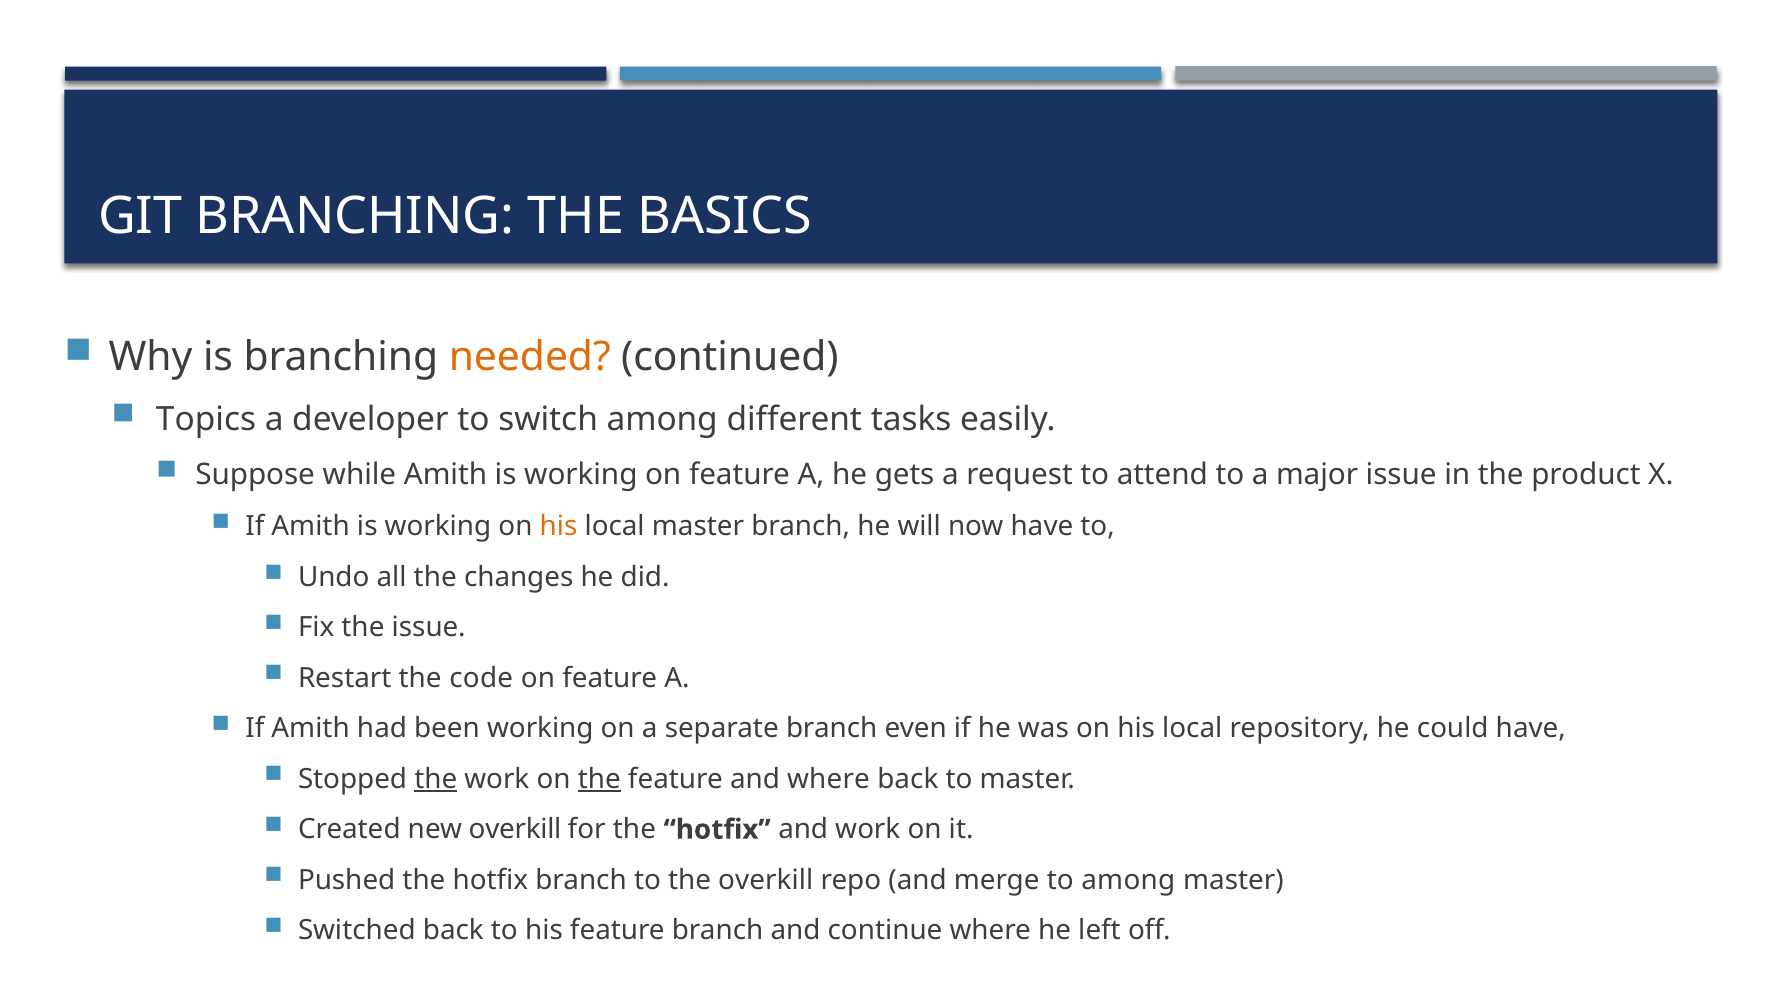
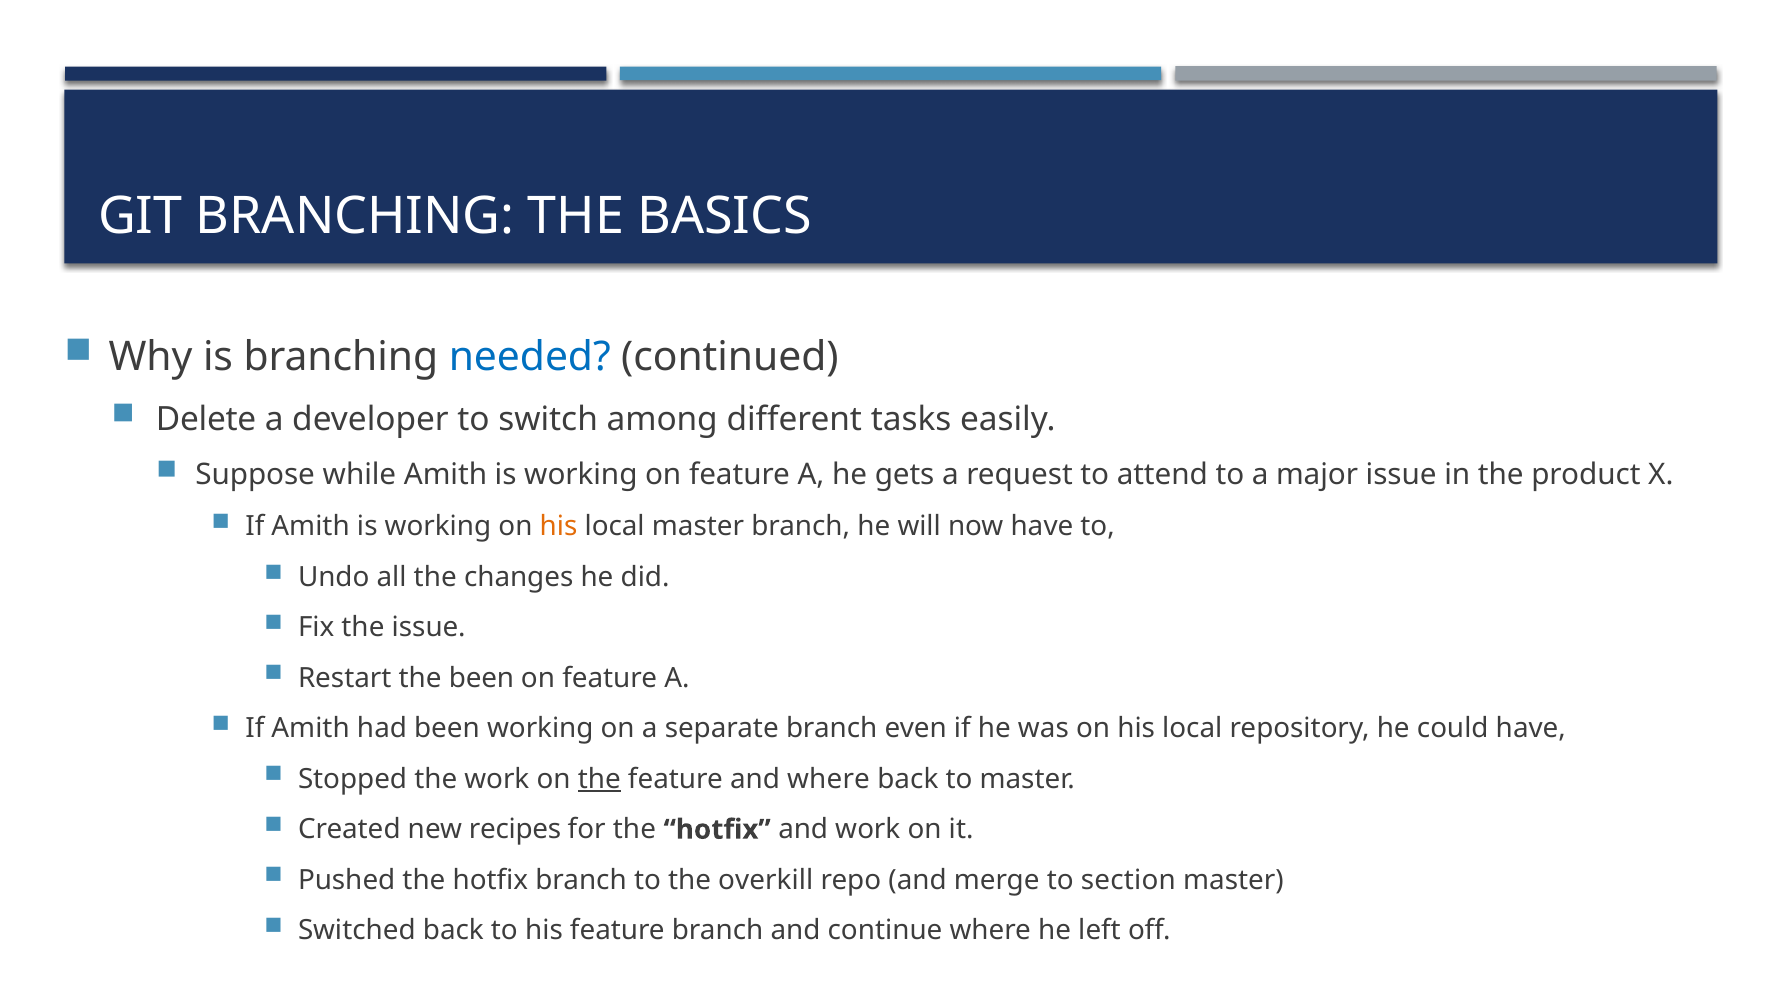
needed colour: orange -> blue
Topics: Topics -> Delete
the code: code -> been
the at (436, 779) underline: present -> none
new overkill: overkill -> recipes
to among: among -> section
